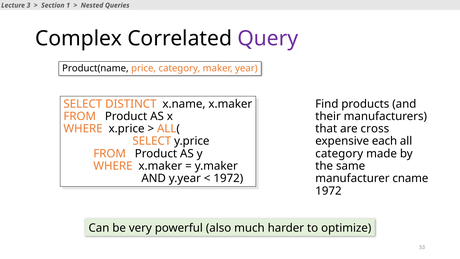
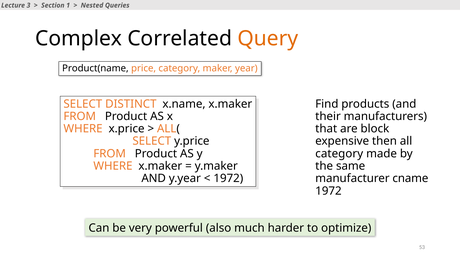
Query colour: purple -> orange
cross: cross -> block
each: each -> then
